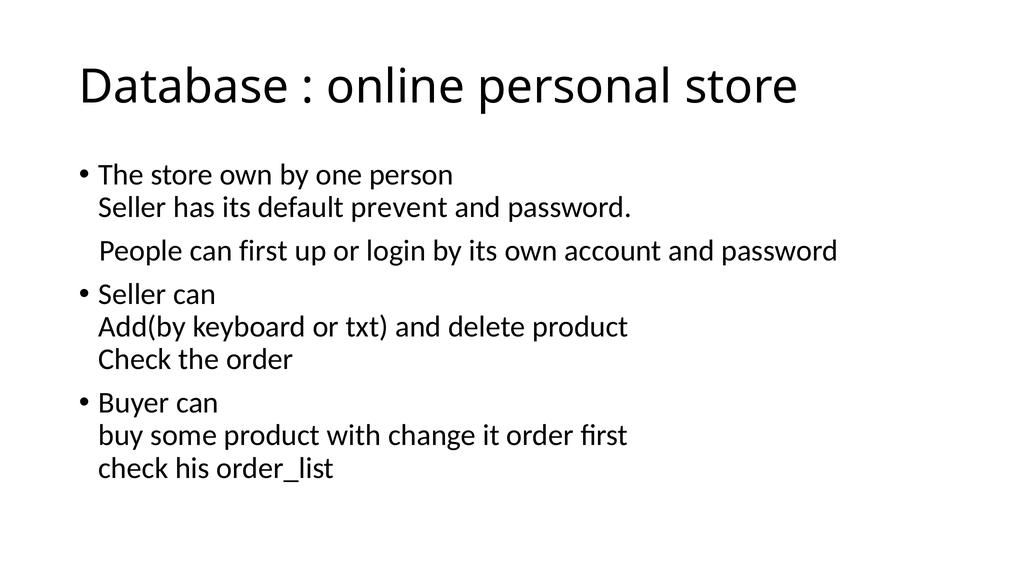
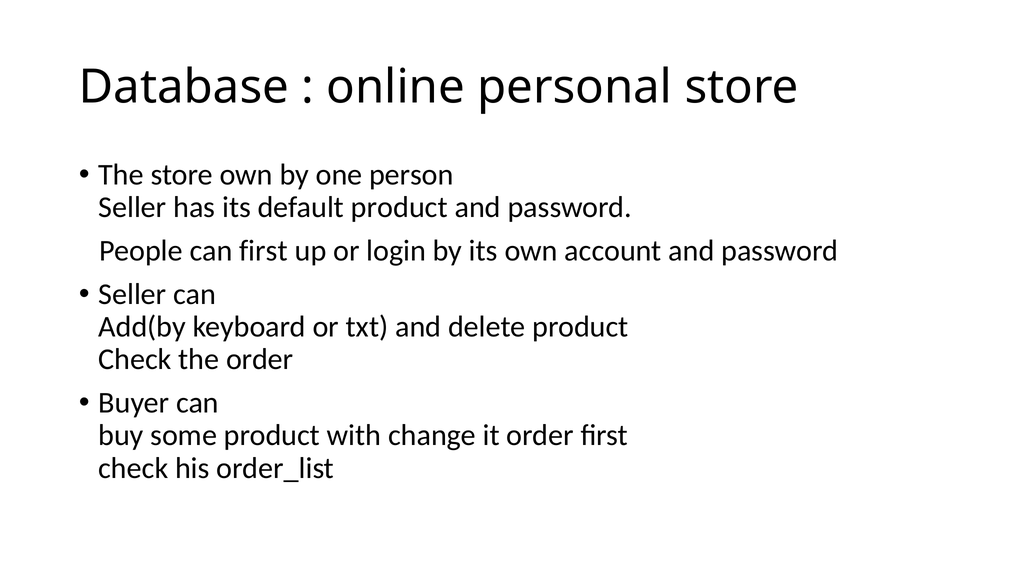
default prevent: prevent -> product
